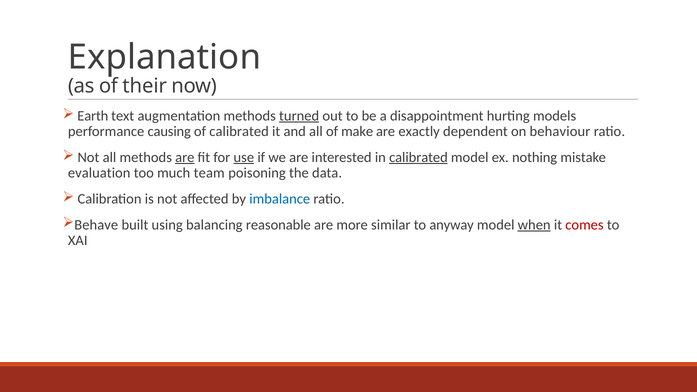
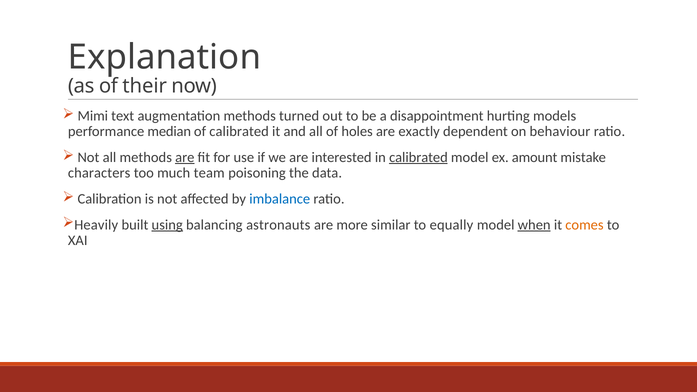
Earth: Earth -> Mimi
turned underline: present -> none
causing: causing -> median
make: make -> holes
use underline: present -> none
nothing: nothing -> amount
evaluation: evaluation -> characters
Behave: Behave -> Heavily
using underline: none -> present
reasonable: reasonable -> astronauts
anyway: anyway -> equally
comes colour: red -> orange
